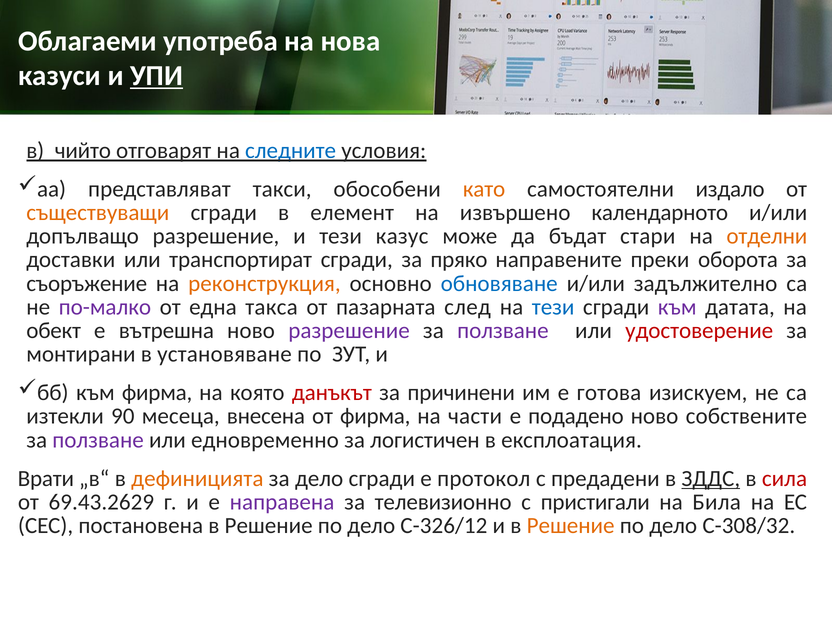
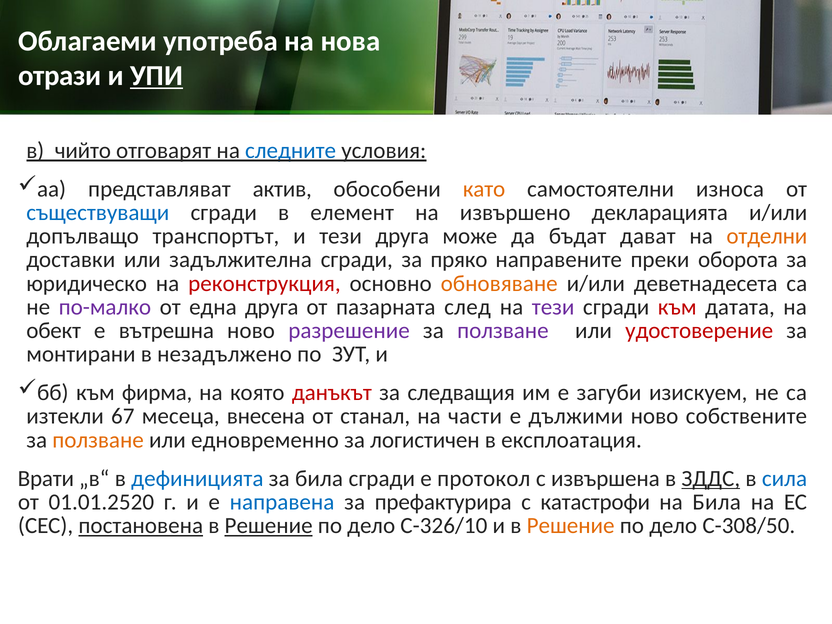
казуси: казуси -> отрази
такси: такси -> актив
издало: издало -> износа
съществуващи colour: orange -> blue
календарното: календарното -> декларацията
допълващо разрешение: разрешение -> транспортът
тези казус: казус -> друга
стари: стари -> дават
транспортират: транспортират -> задължителна
съоръжение: съоръжение -> юридическо
реконструкция colour: orange -> red
обновяване colour: blue -> orange
задължително: задължително -> деветнадесета
една такса: такса -> друга
тези at (553, 307) colour: blue -> purple
към at (677, 307) colour: purple -> red
установяване: установяване -> незадължено
причинени: причинени -> следващия
готова: готова -> загуби
90: 90 -> 67
от фирма: фирма -> станал
подадено: подадено -> дължими
ползване at (98, 440) colour: purple -> orange
дефиницията colour: orange -> blue
за дело: дело -> била
предадени: предадени -> извършена
сила colour: red -> blue
69.43.2629: 69.43.2629 -> 01.01.2520
направена colour: purple -> blue
телевизионно: телевизионно -> префактурира
пристигали: пристигали -> катастрофи
постановена underline: none -> present
Решение at (269, 526) underline: none -> present
С-326/12: С-326/12 -> С-326/10
С-308/32: С-308/32 -> С-308/50
